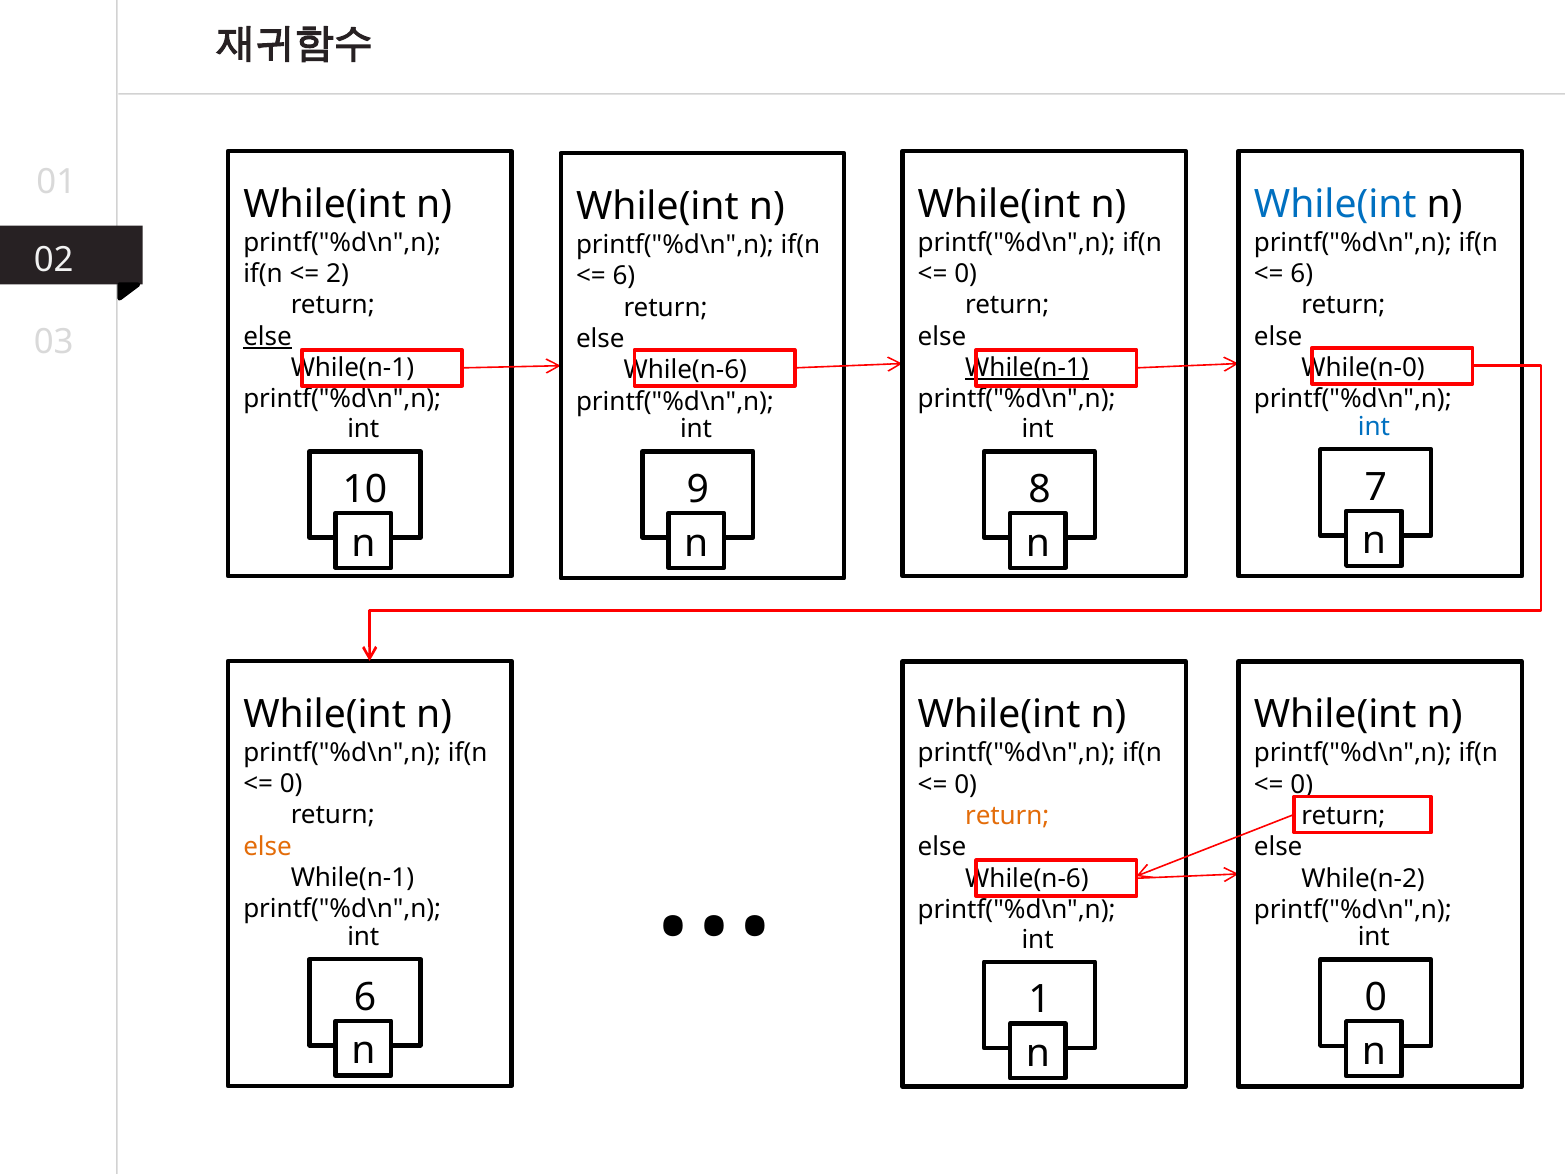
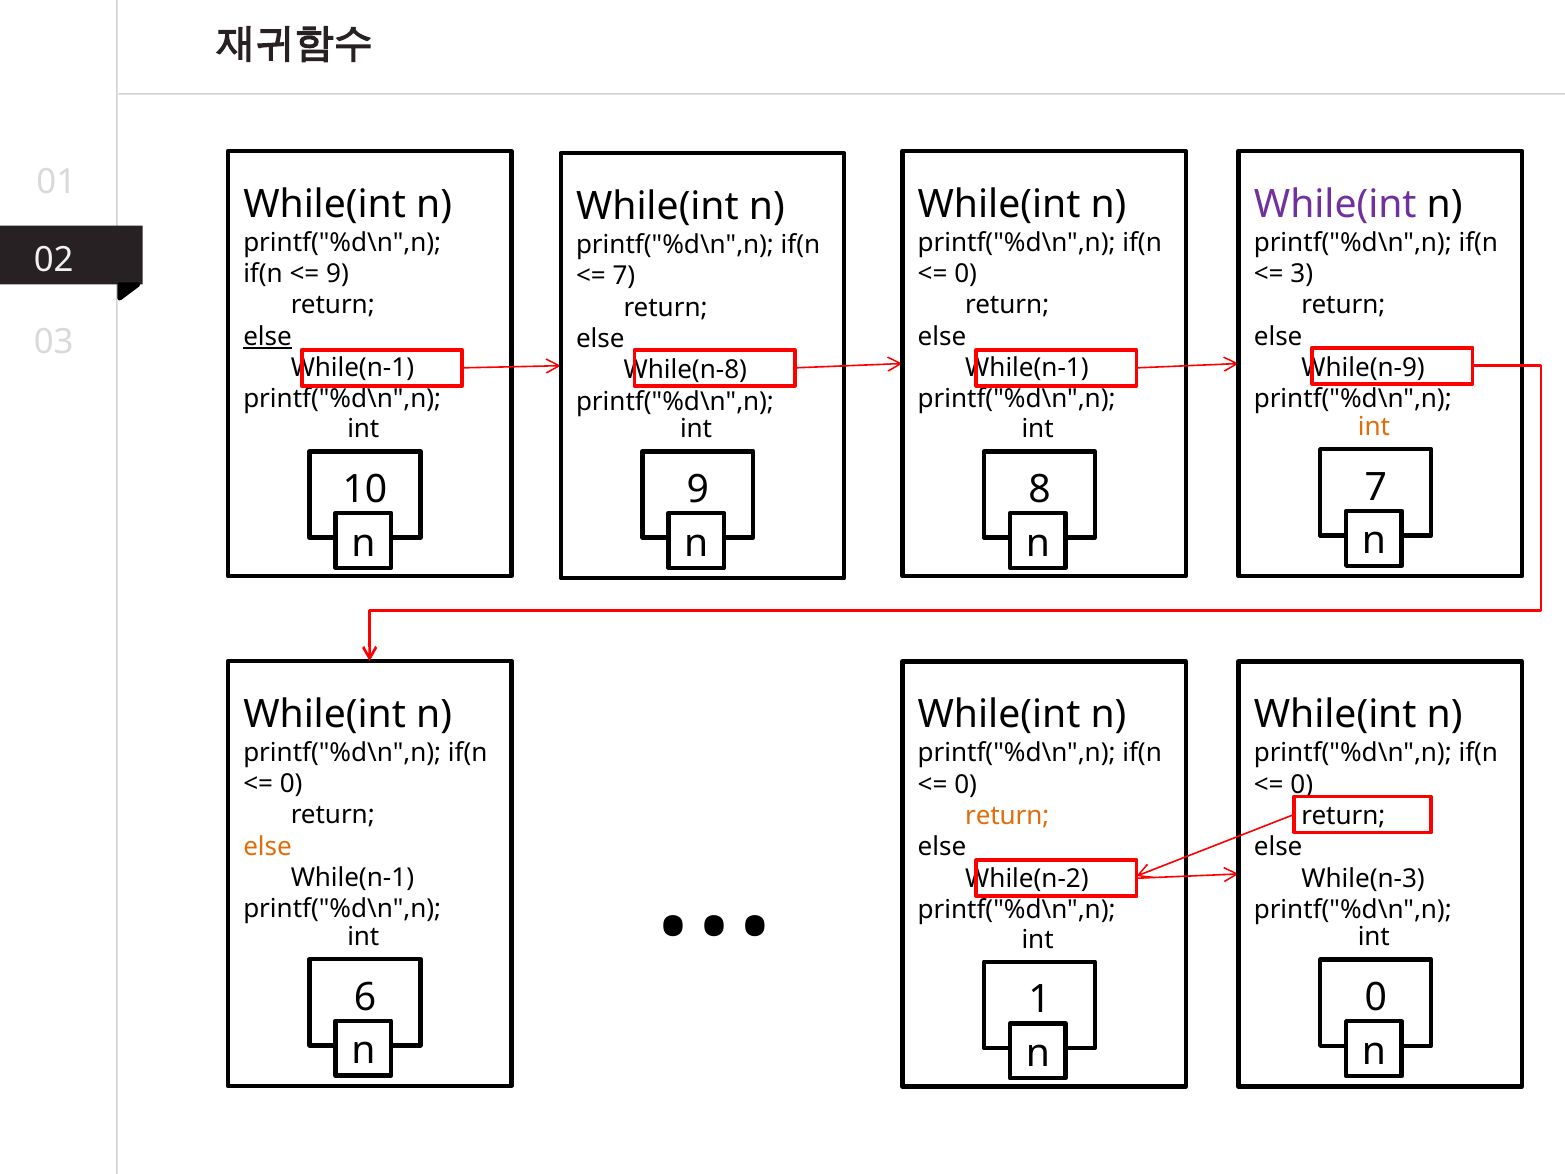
While(int at (1335, 205) colour: blue -> purple
2 at (337, 274): 2 -> 9
6 at (1302, 274): 6 -> 3
6 at (624, 276): 6 -> 7
While(n-1 at (1027, 368) underline: present -> none
While(n-0: While(n-0 -> While(n-9
While(n-6 at (685, 370): While(n-6 -> While(n-8
int at (1374, 427) colour: blue -> orange
While(n-6 at (1027, 878): While(n-6 -> While(n-2
While(n-2: While(n-2 -> While(n-3
